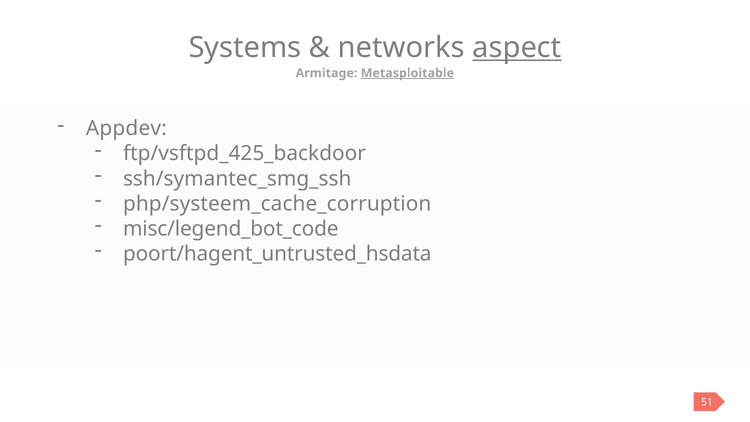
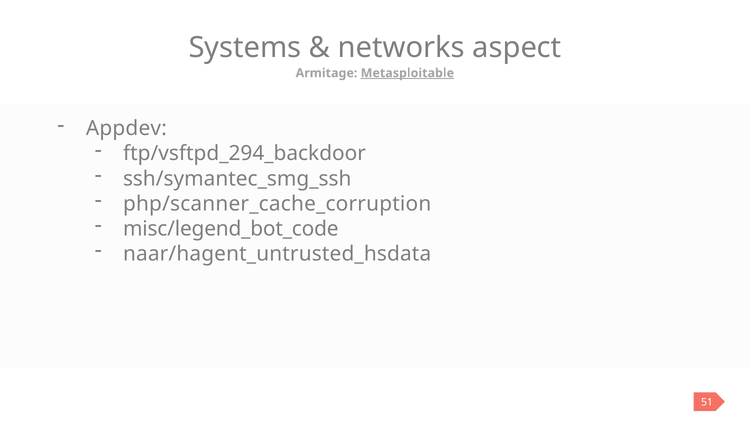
aspect underline: present -> none
ftp/vsftpd_425_backdoor: ftp/vsftpd_425_backdoor -> ftp/vsftpd_294_backdoor
php/systeem_cache_corruption: php/systeem_cache_corruption -> php/scanner_cache_corruption
poort/hagent_untrusted_hsdata: poort/hagent_untrusted_hsdata -> naar/hagent_untrusted_hsdata
